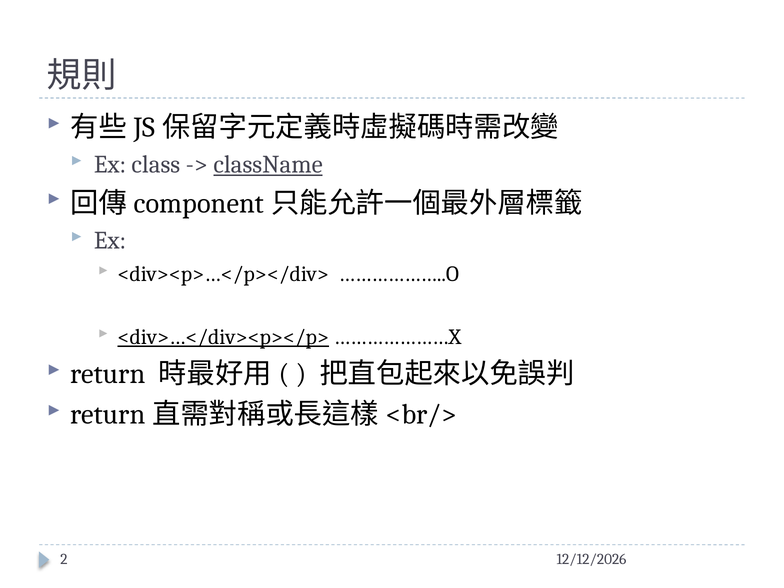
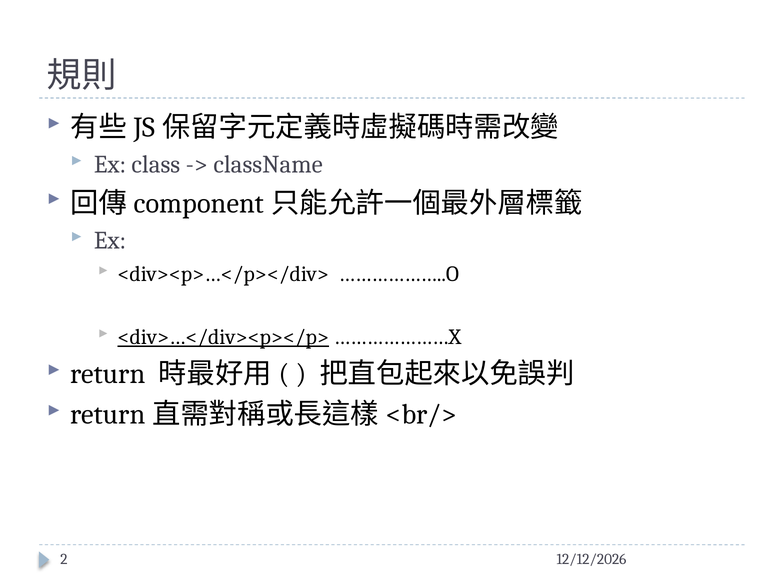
className underline: present -> none
